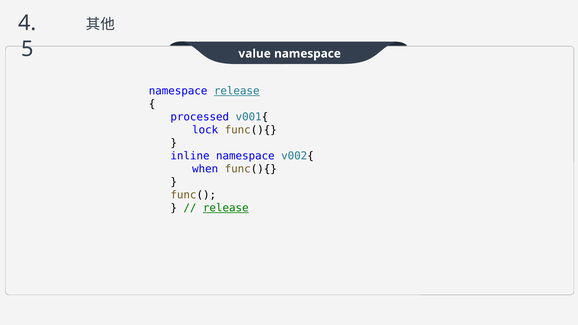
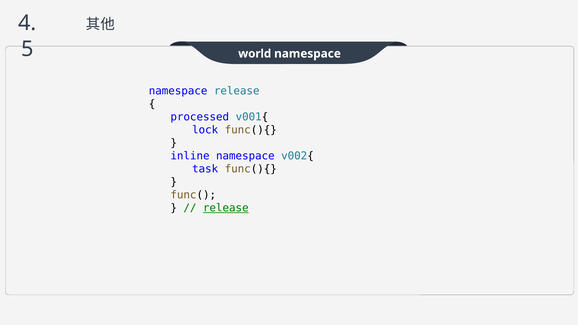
value: value -> world
release at (237, 91) underline: present -> none
when: when -> task
